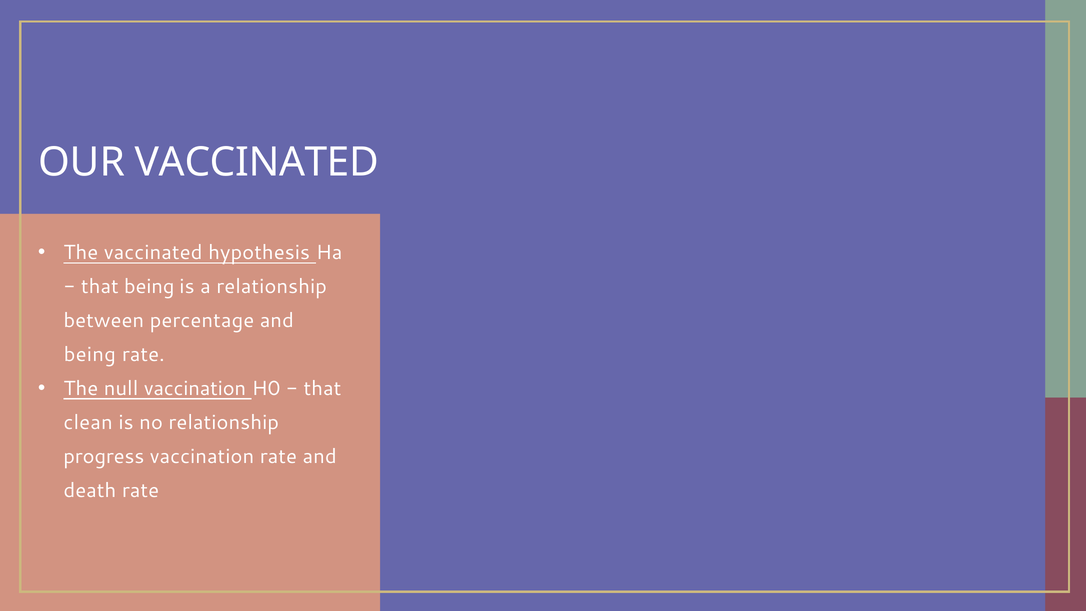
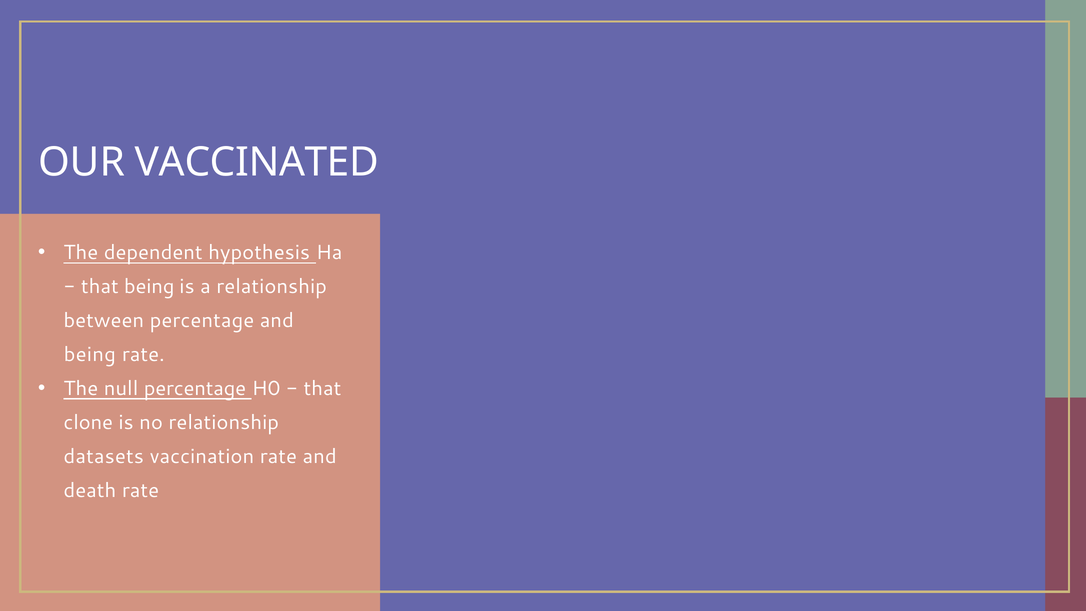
The vaccinated: vaccinated -> dependent
null vaccination: vaccination -> percentage
clean: clean -> clone
progress: progress -> datasets
